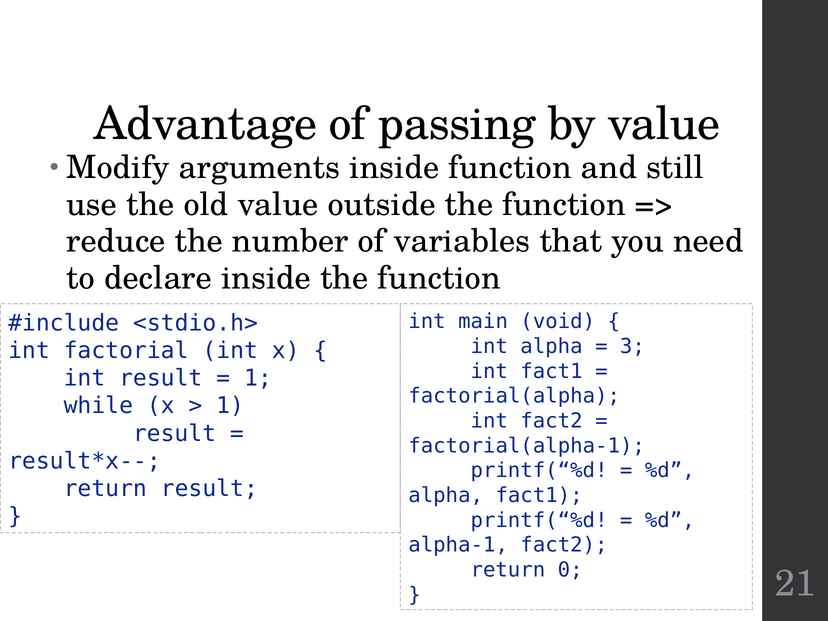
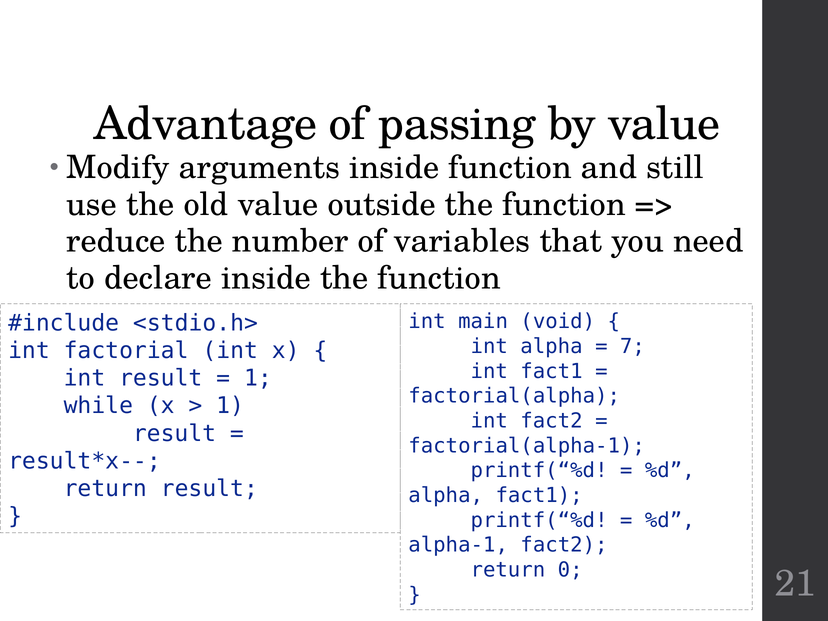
3: 3 -> 7
